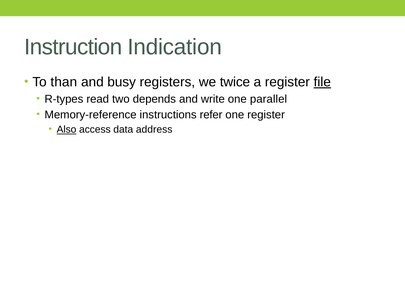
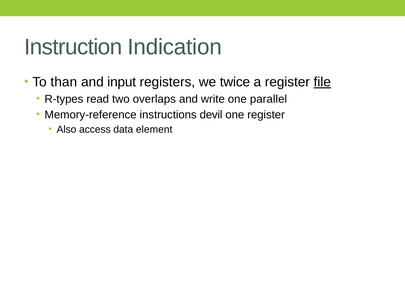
busy: busy -> input
depends: depends -> overlaps
refer: refer -> devil
Also underline: present -> none
address: address -> element
